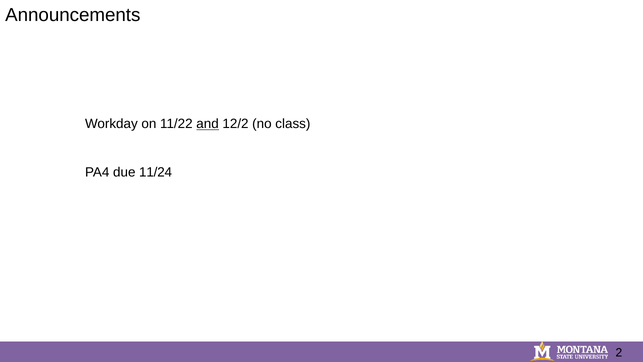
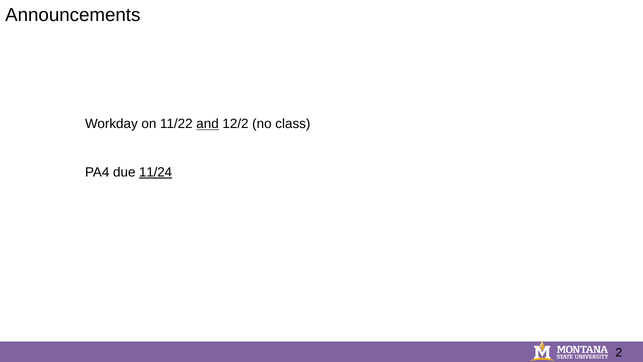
11/24 underline: none -> present
